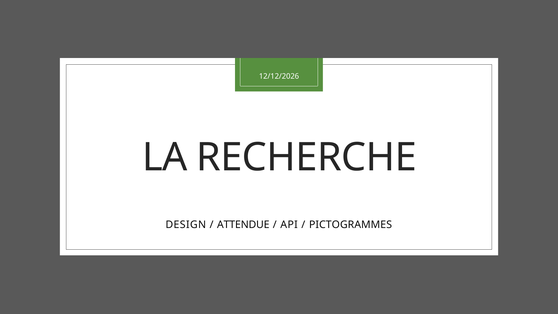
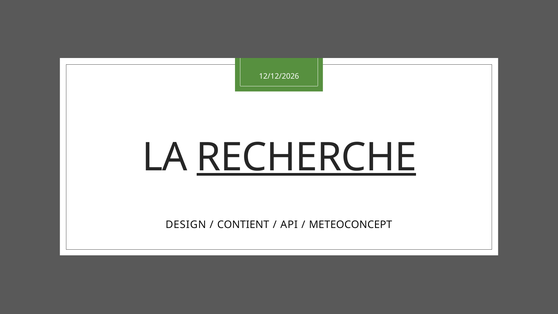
RECHERCHE underline: none -> present
ATTENDUE: ATTENDUE -> CONTIENT
PICTOGRAMMES: PICTOGRAMMES -> METEOCONCEPT
